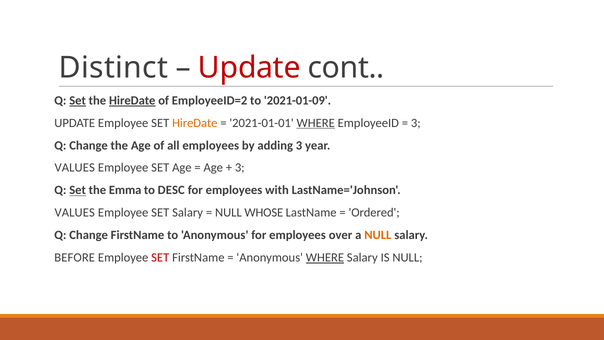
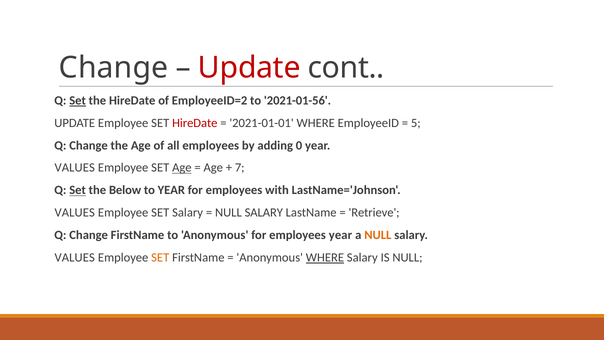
Distinct at (113, 68): Distinct -> Change
HireDate at (132, 100) underline: present -> none
2021-01-09: 2021-01-09 -> 2021-01-56
HireDate at (195, 123) colour: orange -> red
WHERE at (316, 123) underline: present -> none
3 at (416, 123): 3 -> 5
adding 3: 3 -> 0
Age at (182, 168) underline: none -> present
3 at (240, 168): 3 -> 7
Emma: Emma -> Below
to DESC: DESC -> YEAR
WHOSE at (264, 213): WHOSE -> SALARY
Ordered: Ordered -> Retrieve
employees over: over -> year
BEFORE at (75, 257): BEFORE -> VALUES
SET at (160, 257) colour: red -> orange
